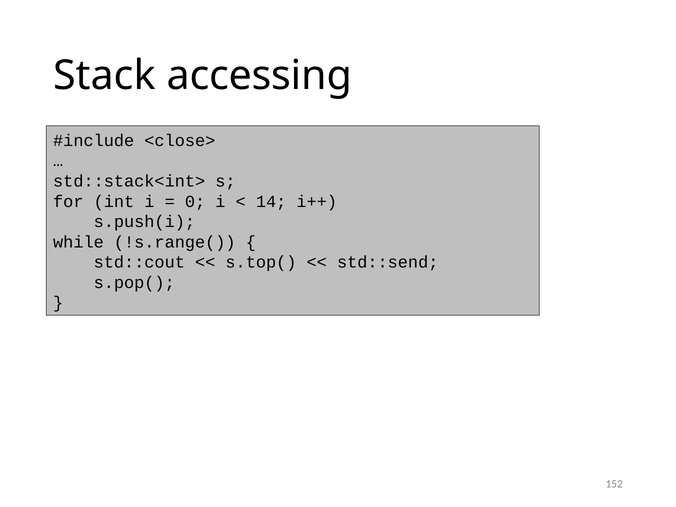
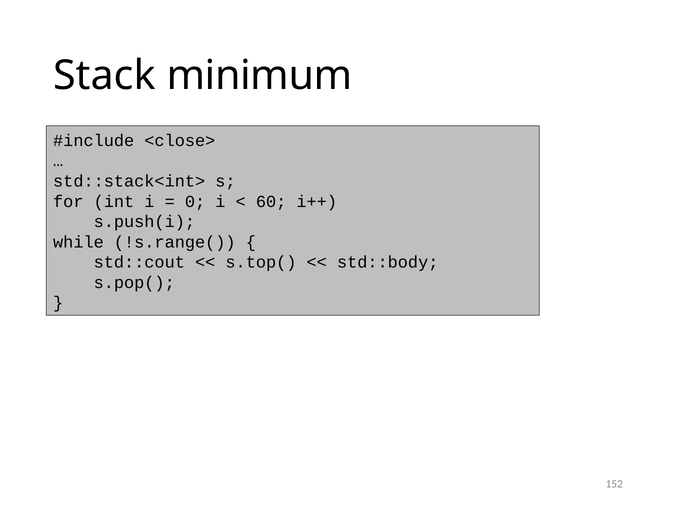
accessing: accessing -> minimum
14: 14 -> 60
std::send: std::send -> std::body
